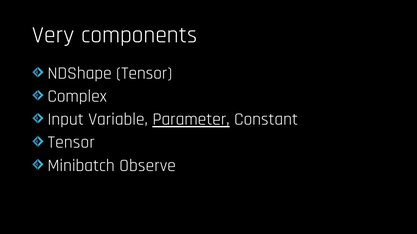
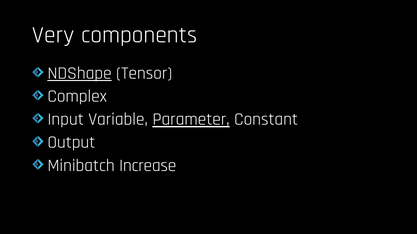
NDShape underline: none -> present
Tensor at (71, 143): Tensor -> Output
Observe: Observe -> Increase
